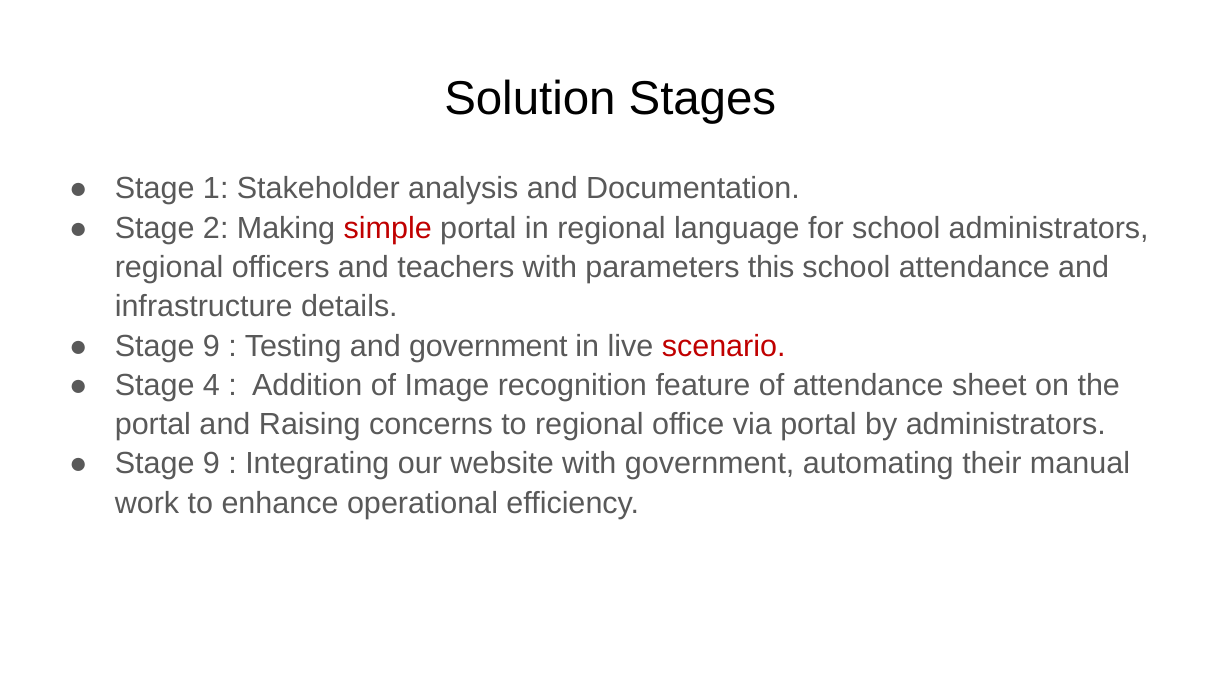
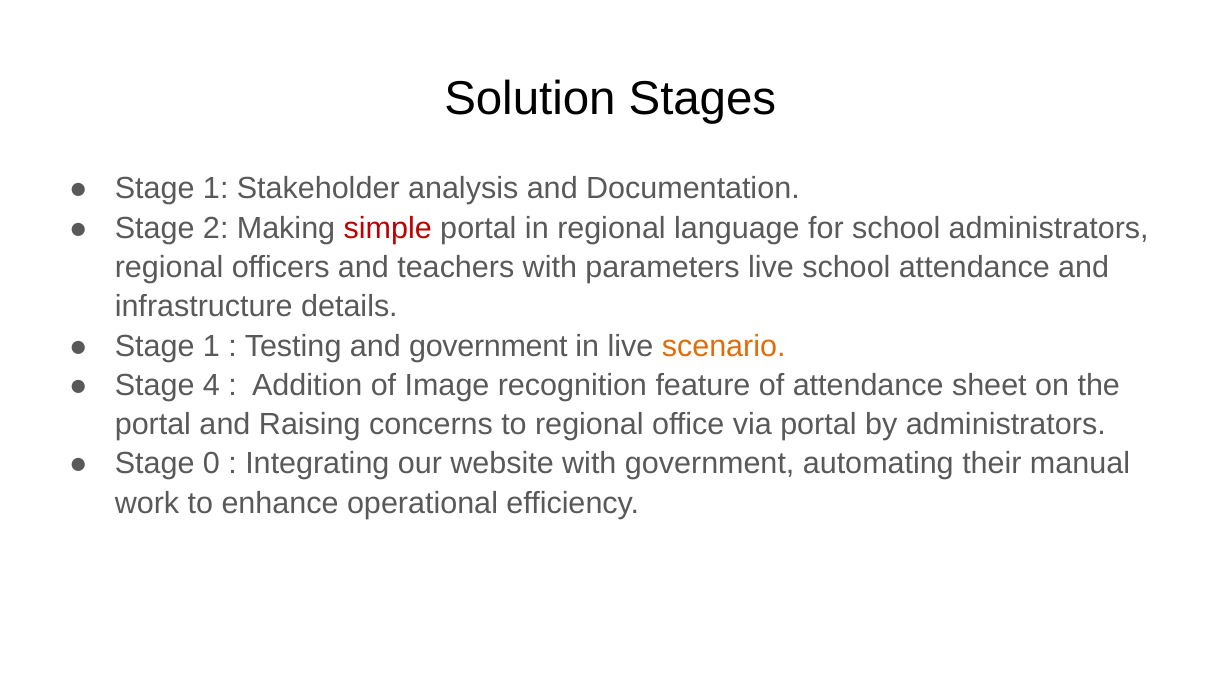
parameters this: this -> live
9 at (211, 346): 9 -> 1
scenario colour: red -> orange
9 at (211, 464): 9 -> 0
